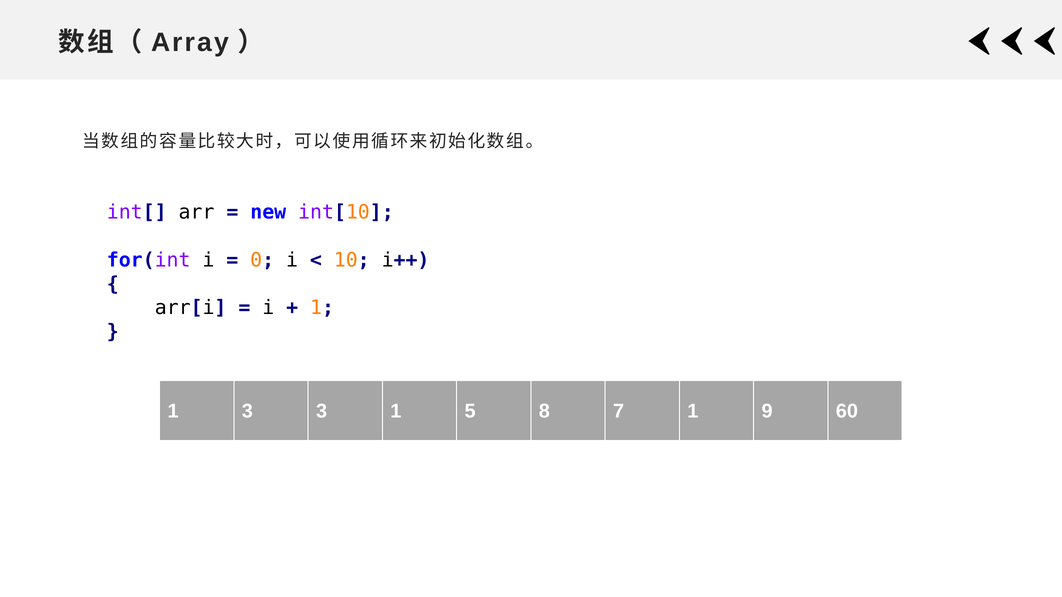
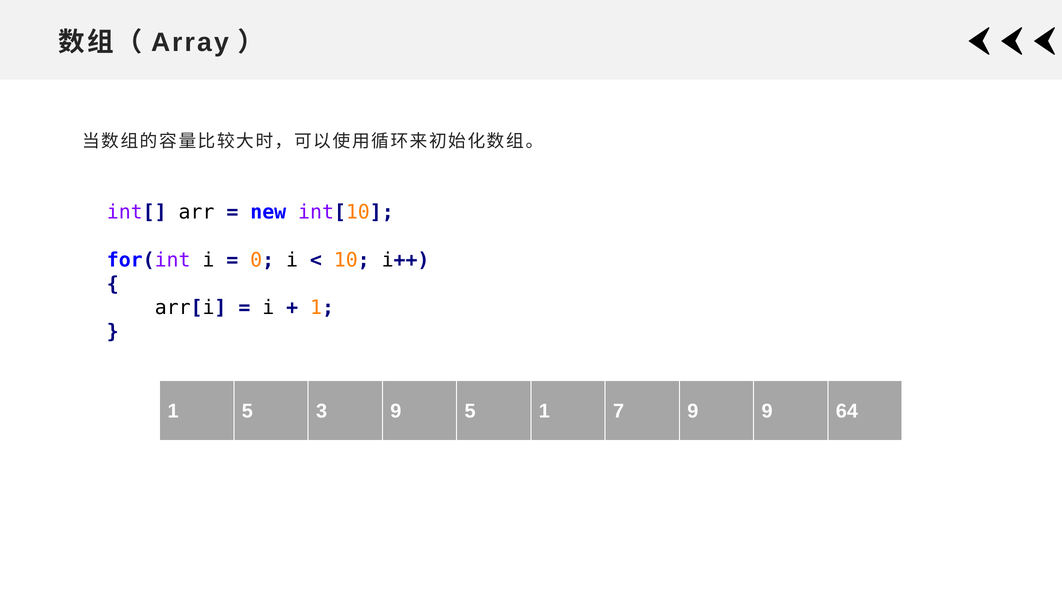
1 3: 3 -> 5
3 1: 1 -> 9
5 8: 8 -> 1
7 1: 1 -> 9
60: 60 -> 64
